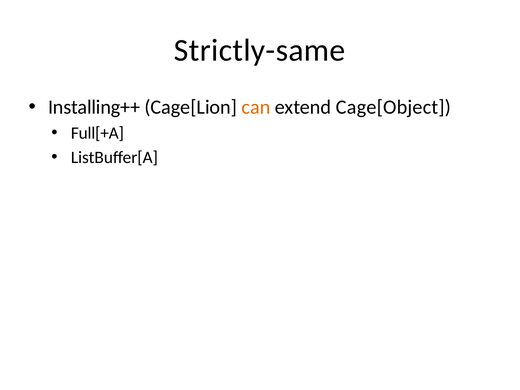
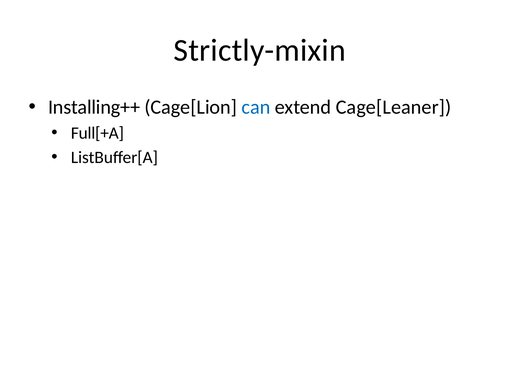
Strictly-same: Strictly-same -> Strictly-mixin
can colour: orange -> blue
Cage[Object: Cage[Object -> Cage[Leaner
